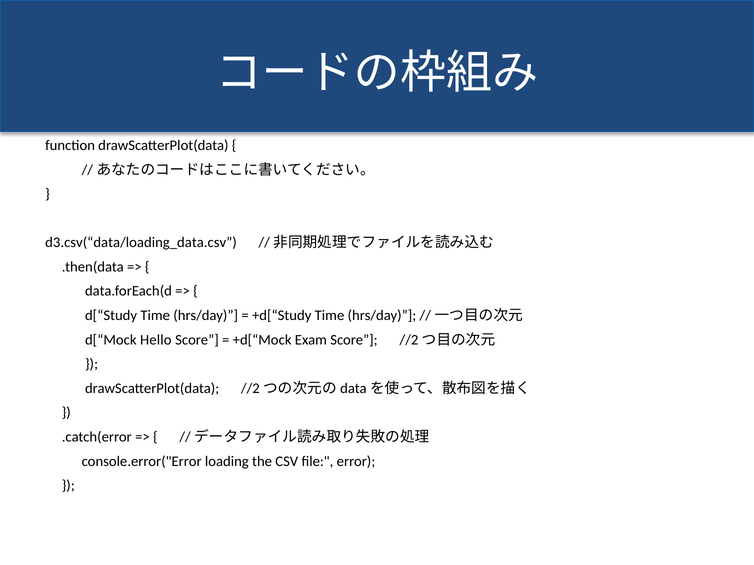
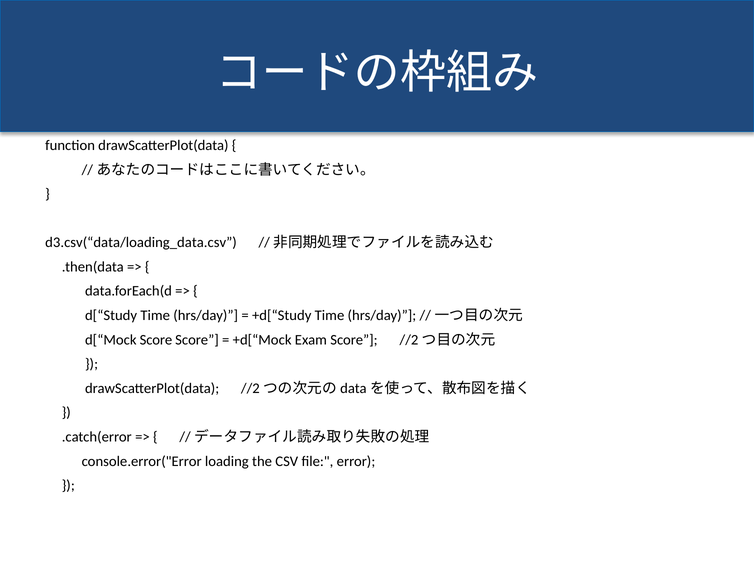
d[“Mock Hello: Hello -> Score
